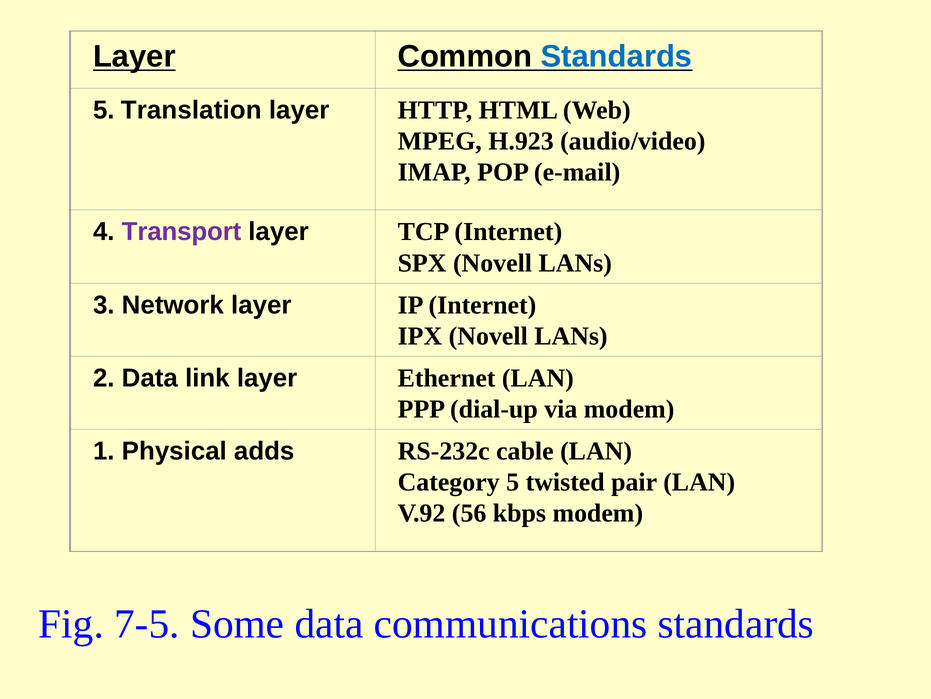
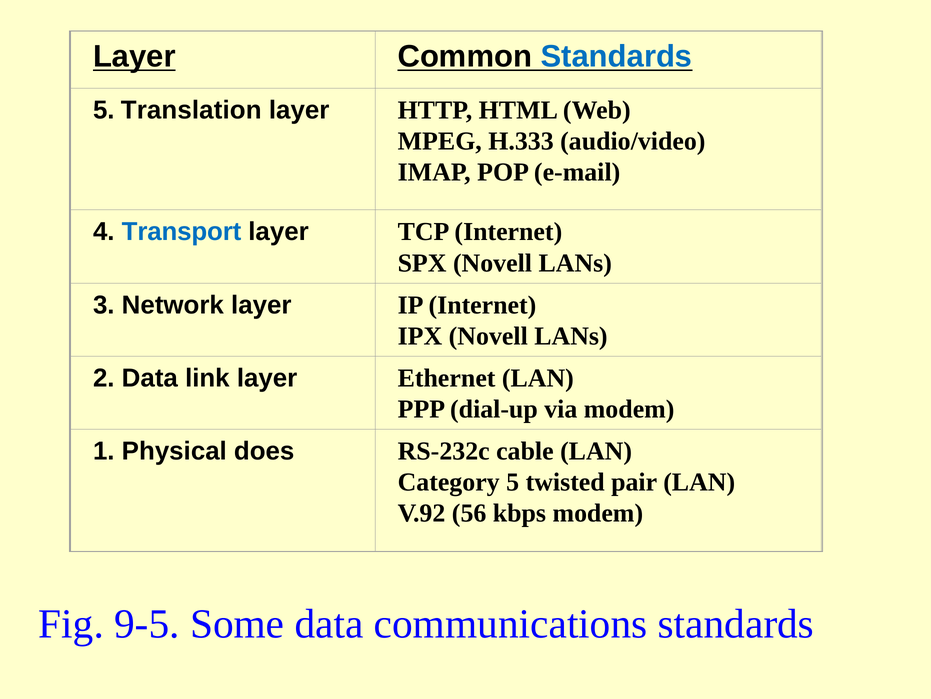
H.923: H.923 -> H.333
Transport colour: purple -> blue
adds: adds -> does
7-5: 7-5 -> 9-5
